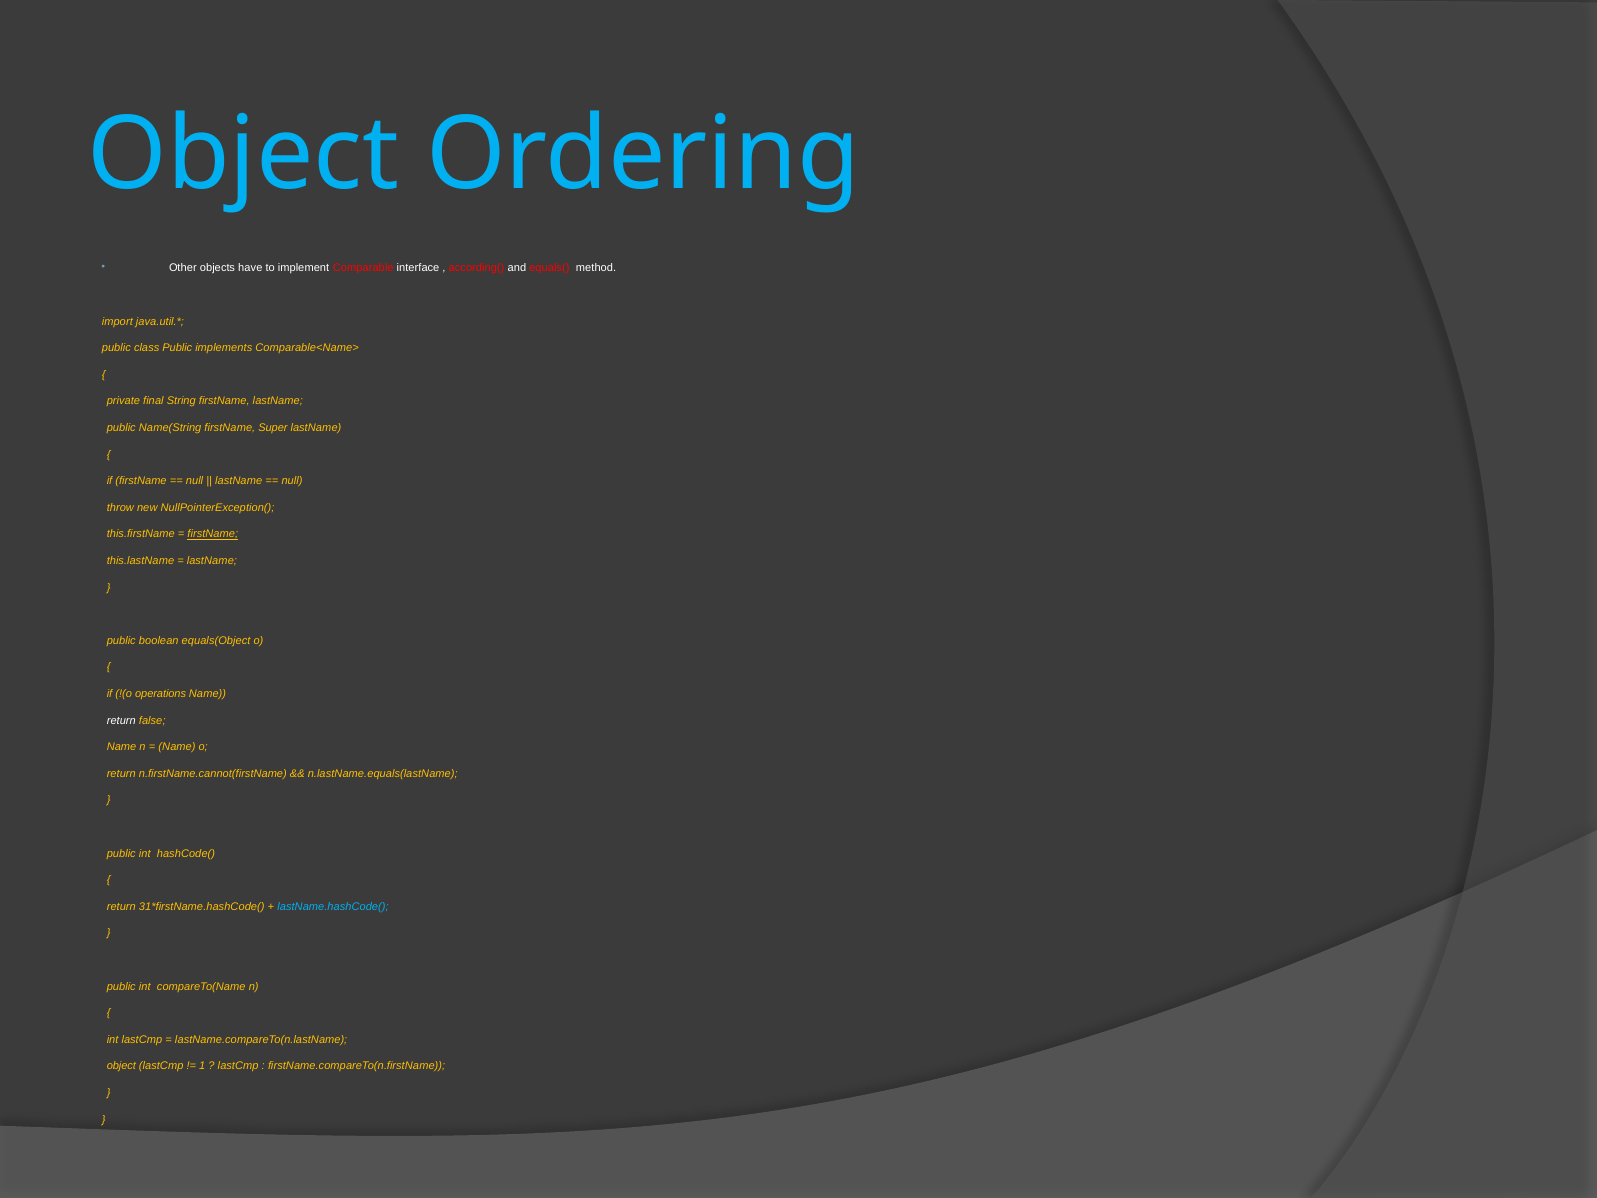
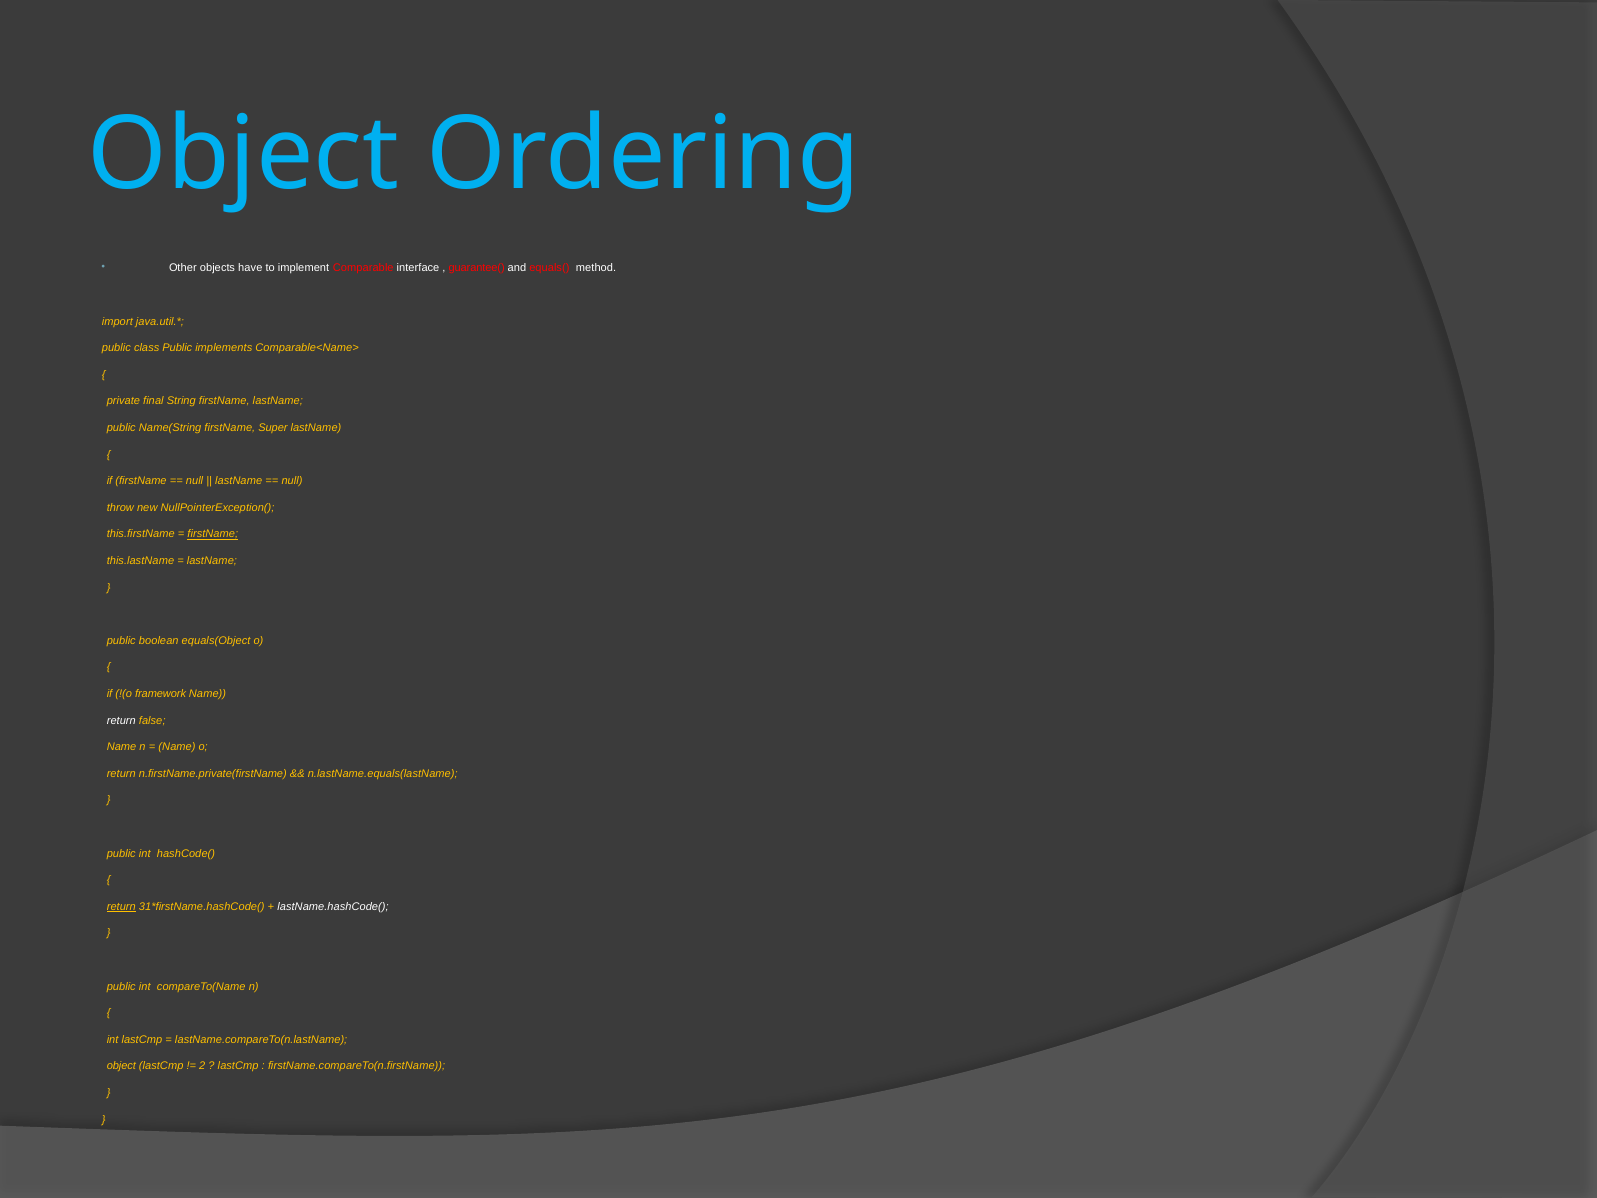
according(: according( -> guarantee(
operations: operations -> framework
n.firstName.cannot(firstName: n.firstName.cannot(firstName -> n.firstName.private(firstName
return at (121, 906) underline: none -> present
lastName.hashCode( colour: light blue -> white
1: 1 -> 2
